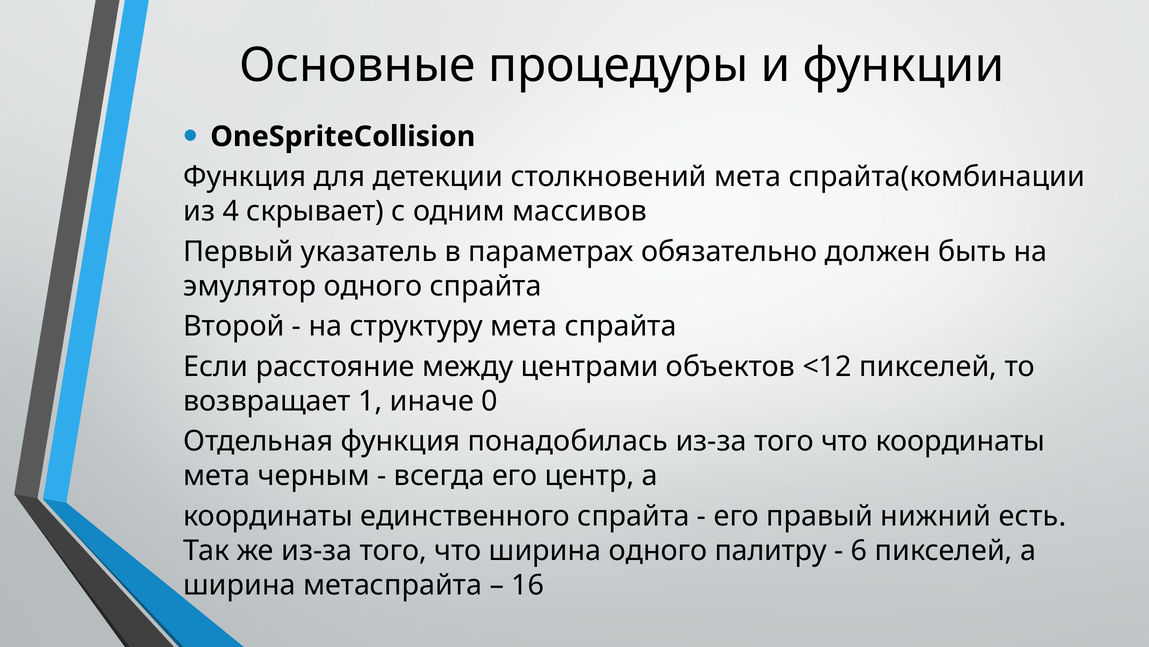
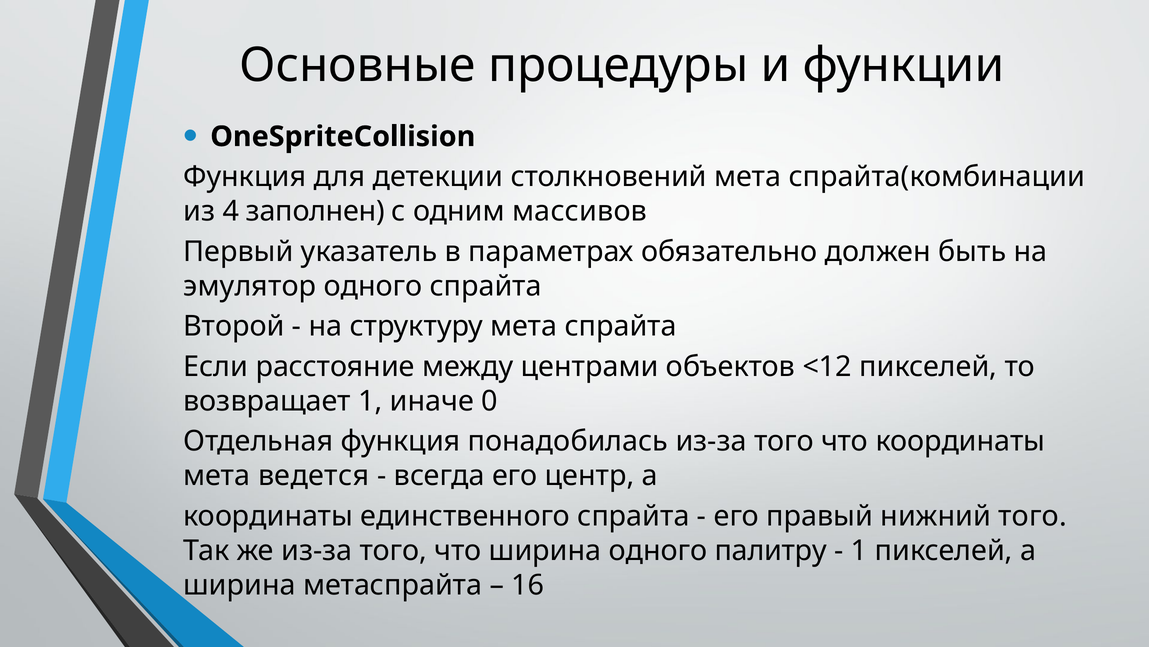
скрывает: скрывает -> заполнен
черным: черным -> ведется
нижний есть: есть -> того
6 at (859, 550): 6 -> 1
